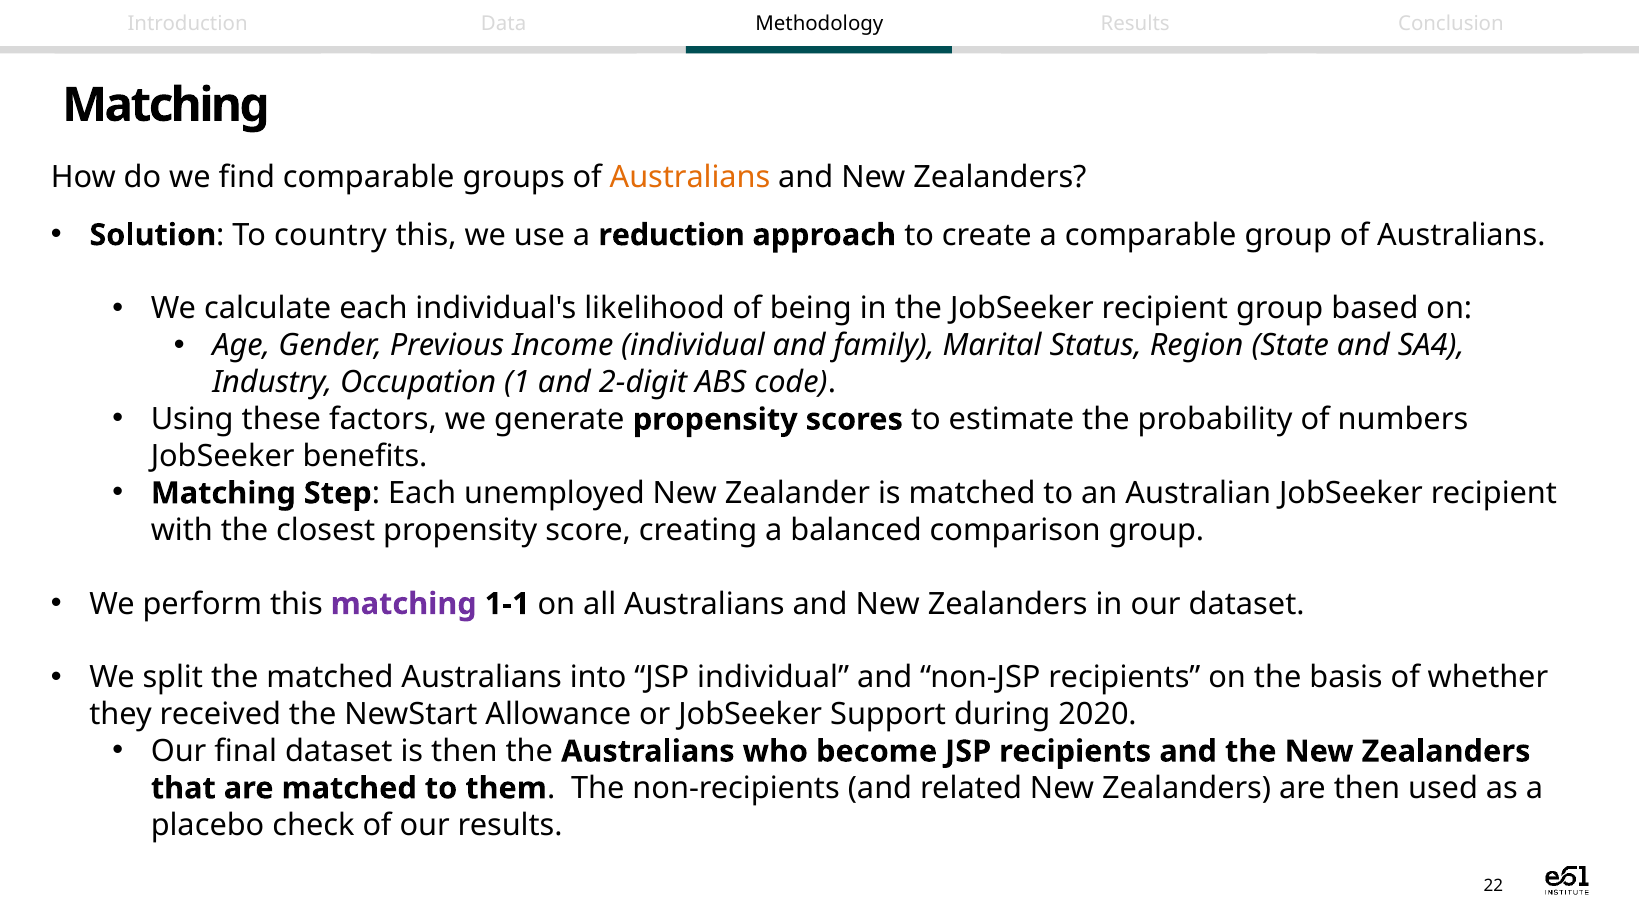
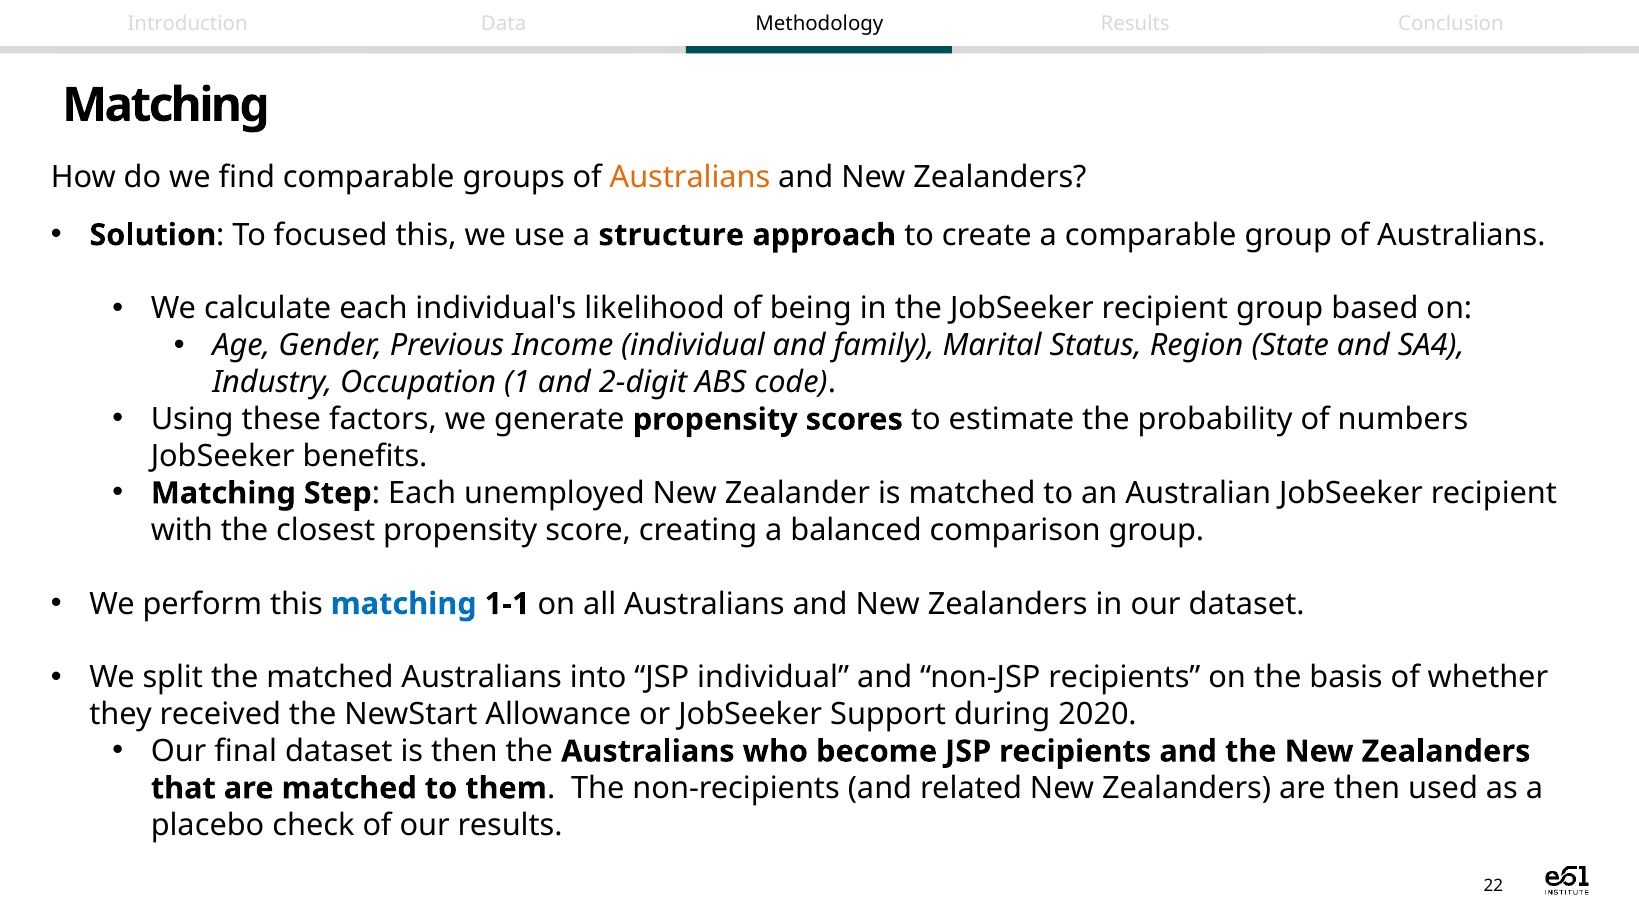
country: country -> focused
reduction: reduction -> structure
matching at (404, 604) colour: purple -> blue
